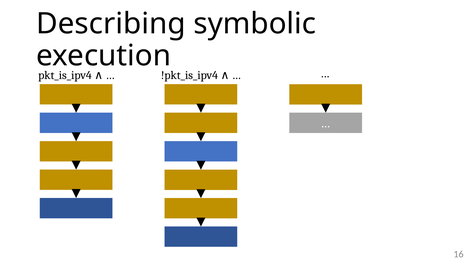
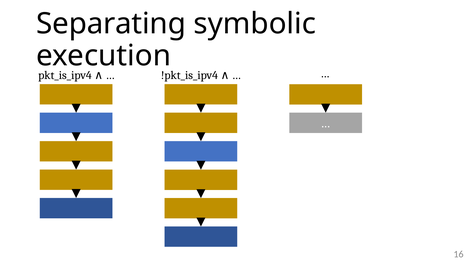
Describing: Describing -> Separating
